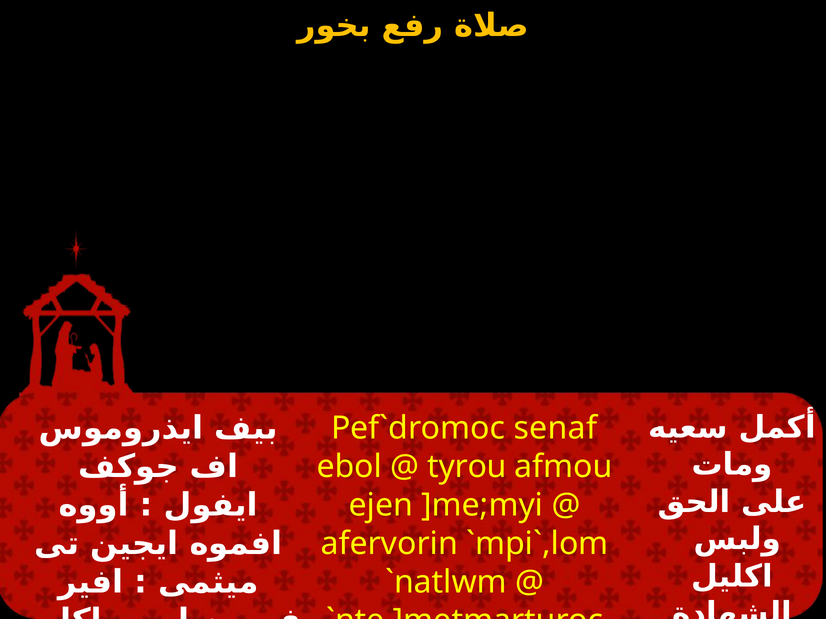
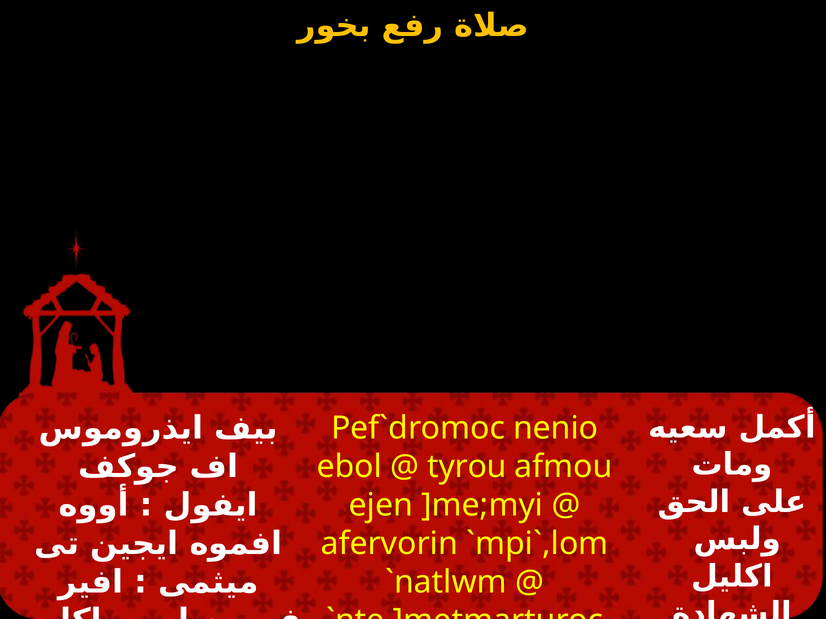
senaf: senaf -> nenio
